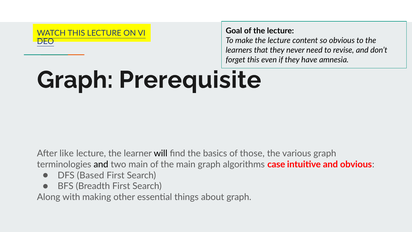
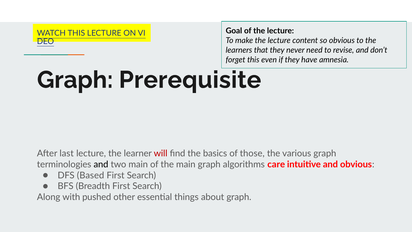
like: like -> last
will colour: black -> red
case: case -> care
making: making -> pushed
